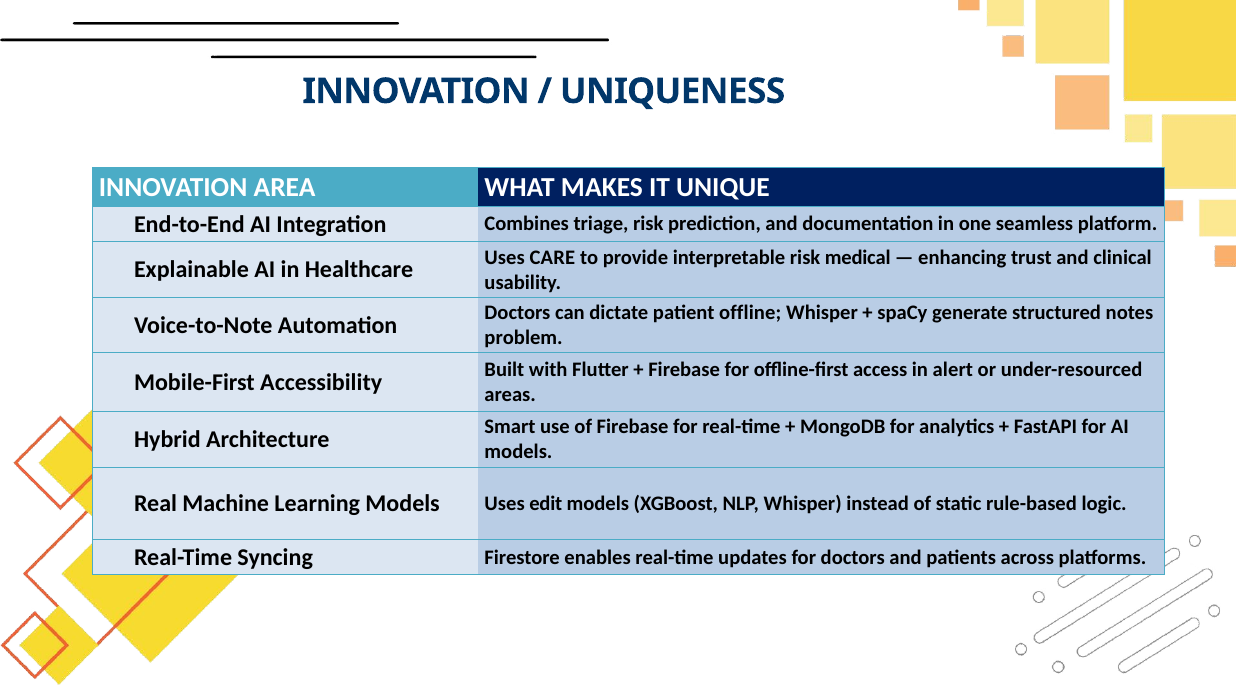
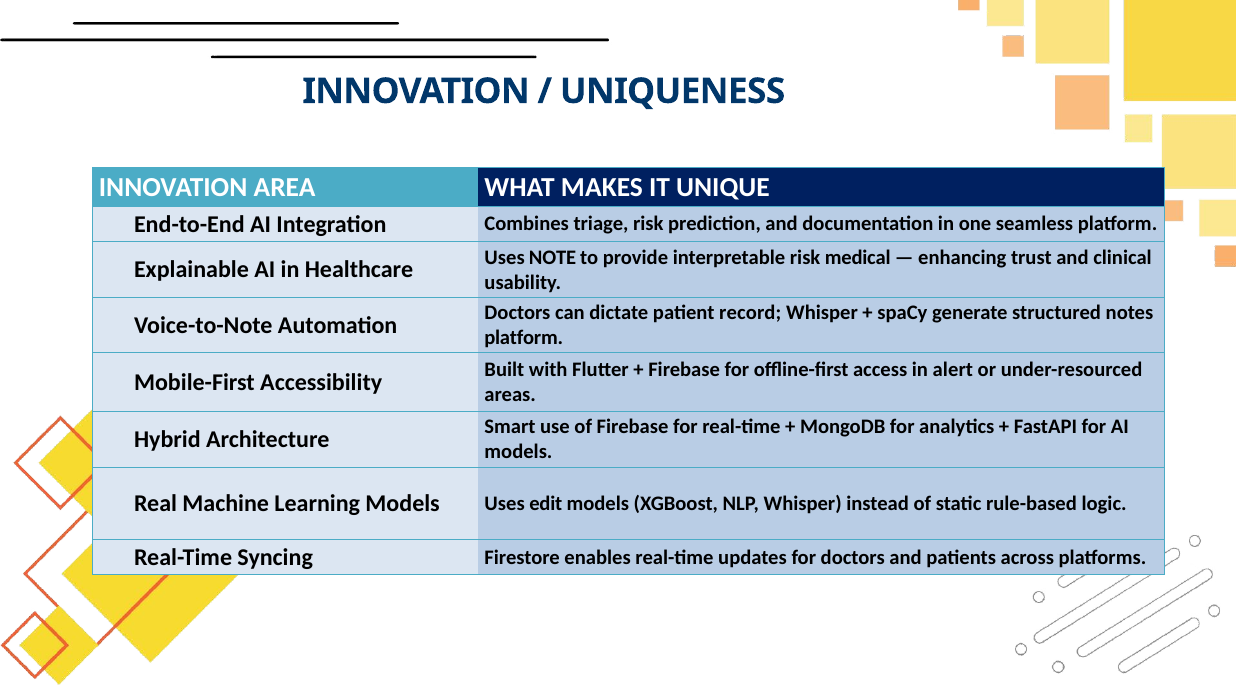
CARE: CARE -> NOTE
offline: offline -> record
problem at (524, 338): problem -> platform
